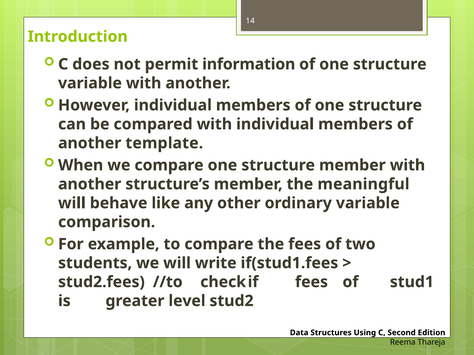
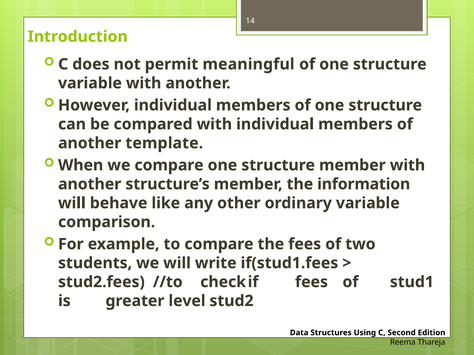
information: information -> meaningful
meaningful: meaningful -> information
